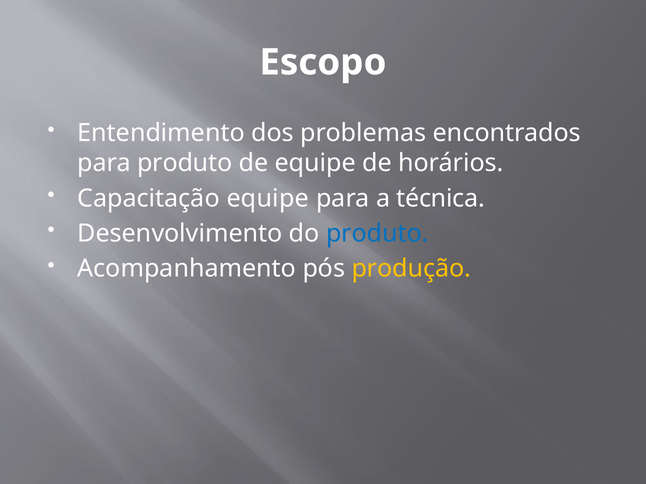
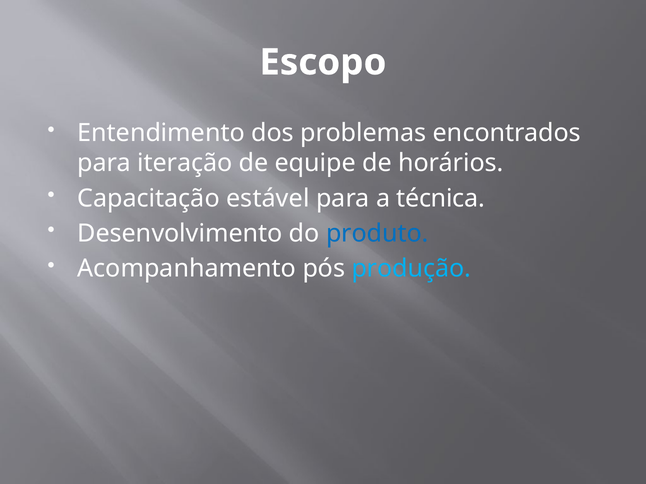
para produto: produto -> iteração
Capacitação equipe: equipe -> estável
produção colour: yellow -> light blue
